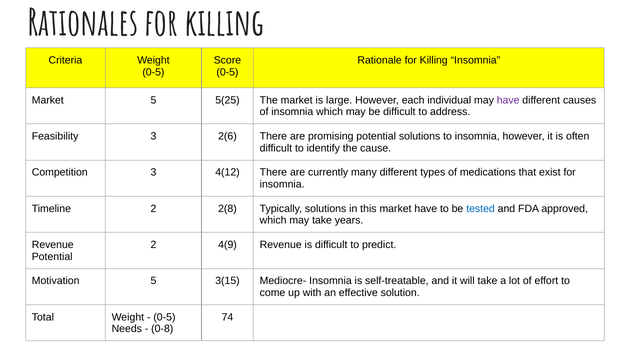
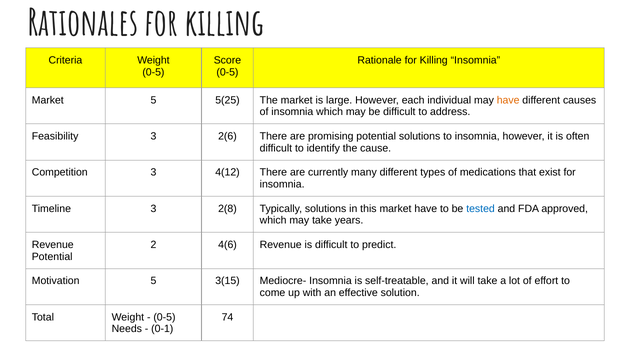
have at (508, 100) colour: purple -> orange
Timeline 2: 2 -> 3
4(9: 4(9 -> 4(6
0-8: 0-8 -> 0-1
